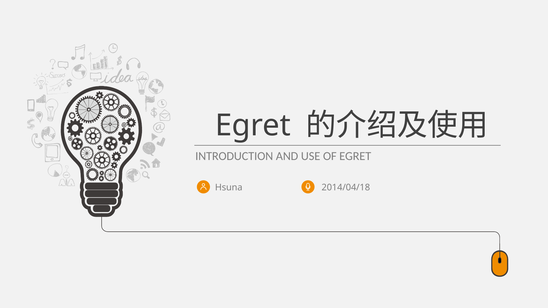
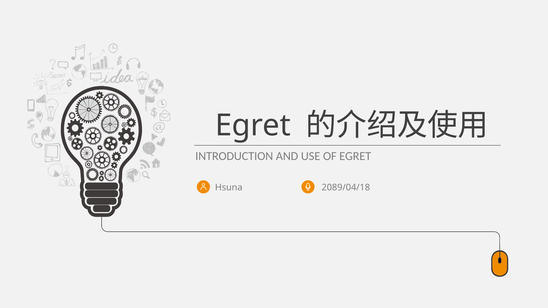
2014/04/18: 2014/04/18 -> 2089/04/18
